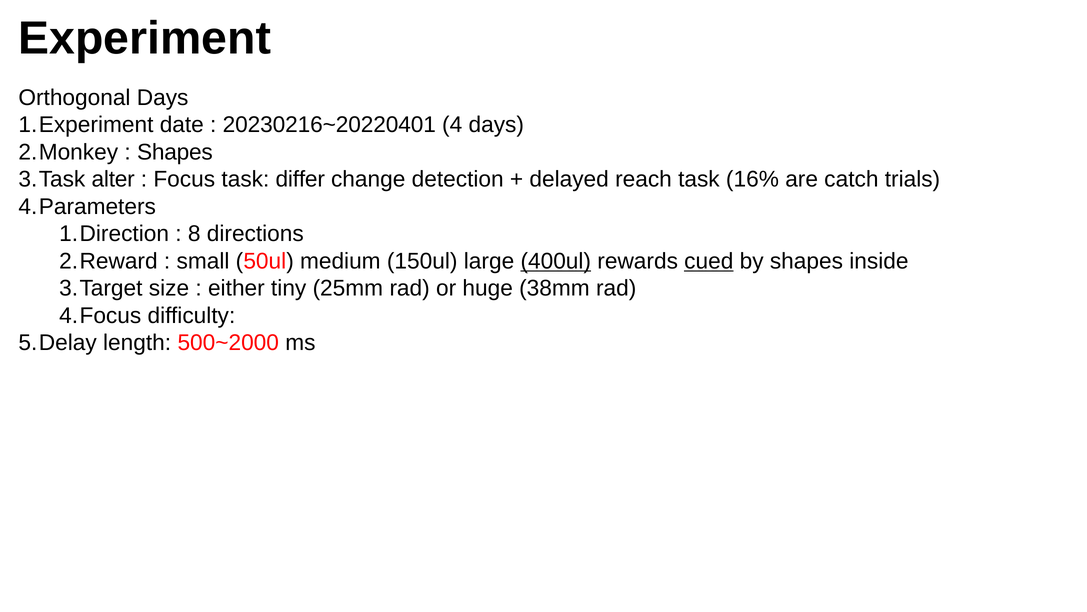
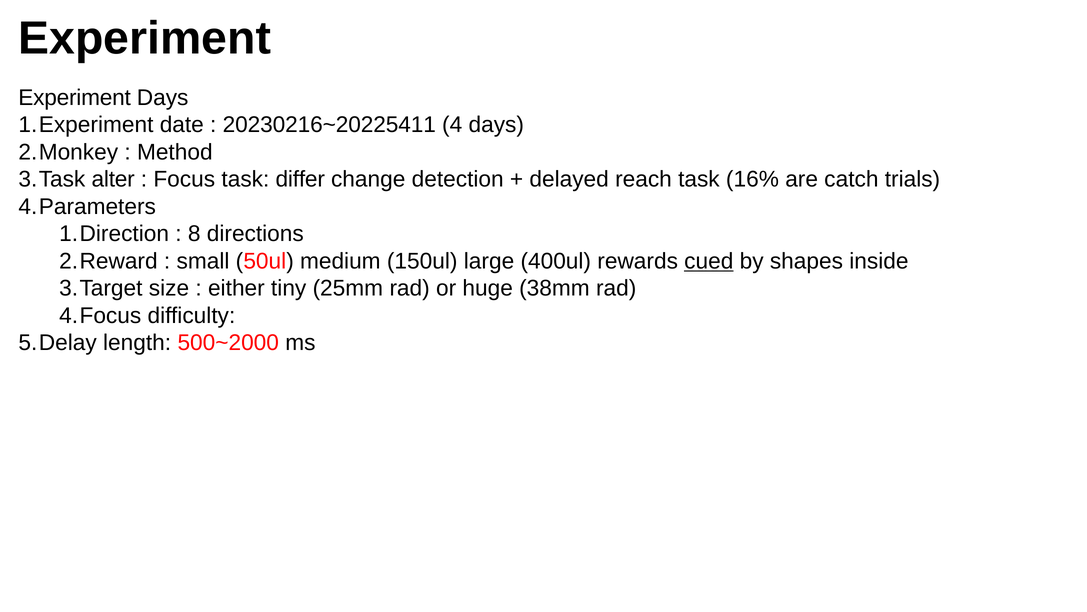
Orthogonal at (74, 98): Orthogonal -> Experiment
20230216~20220401: 20230216~20220401 -> 20230216~20225411
Shapes at (175, 152): Shapes -> Method
400ul underline: present -> none
